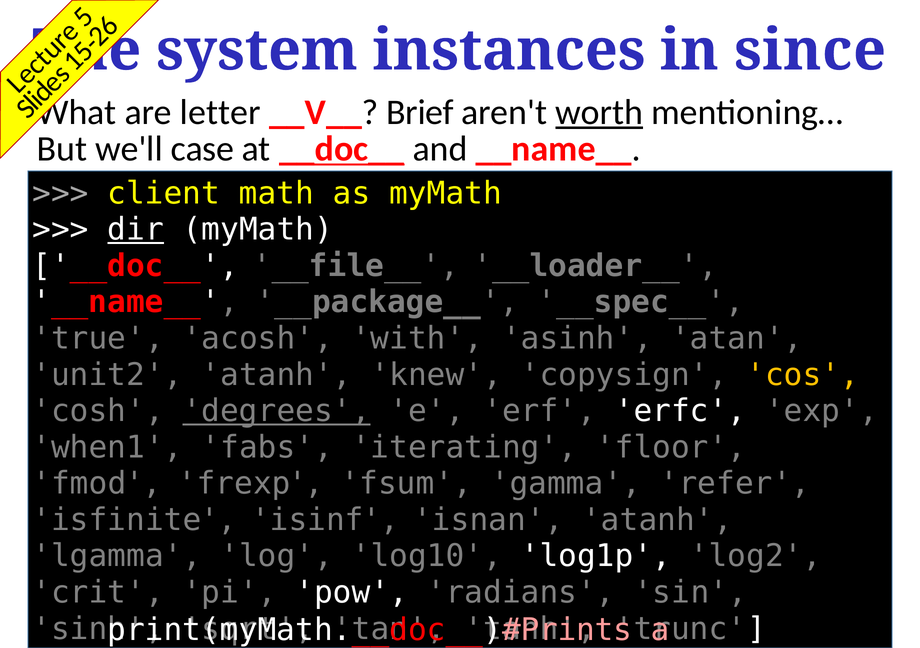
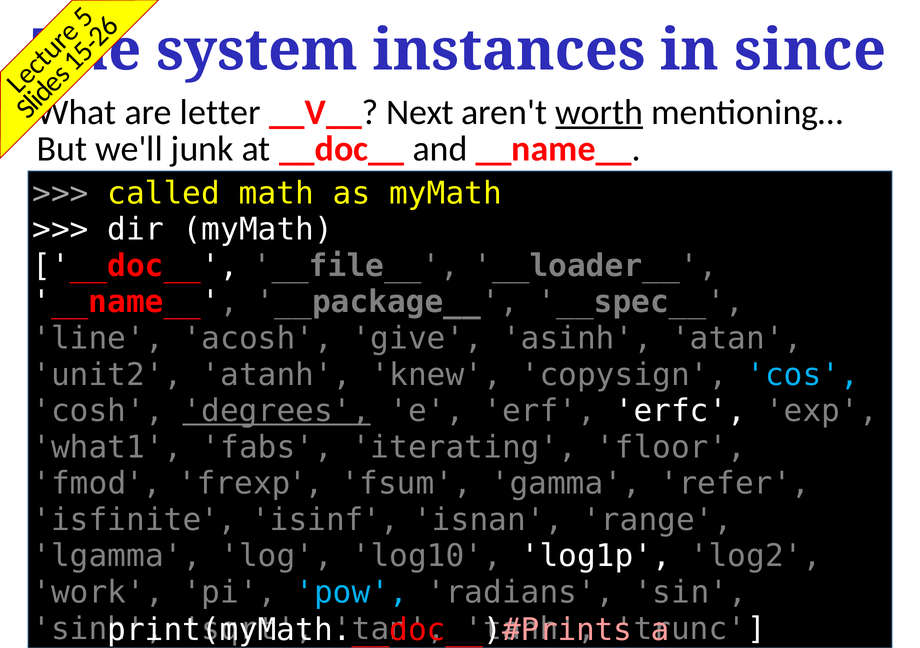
Brief: Brief -> Next
case: case -> junk
__doc__ at (342, 149) underline: present -> none
client: client -> called
dir underline: present -> none
true: true -> line
with: with -> give
cos colour: yellow -> light blue
when1: when1 -> what1
isnan atanh: atanh -> range
crit: crit -> work
pow colour: white -> light blue
